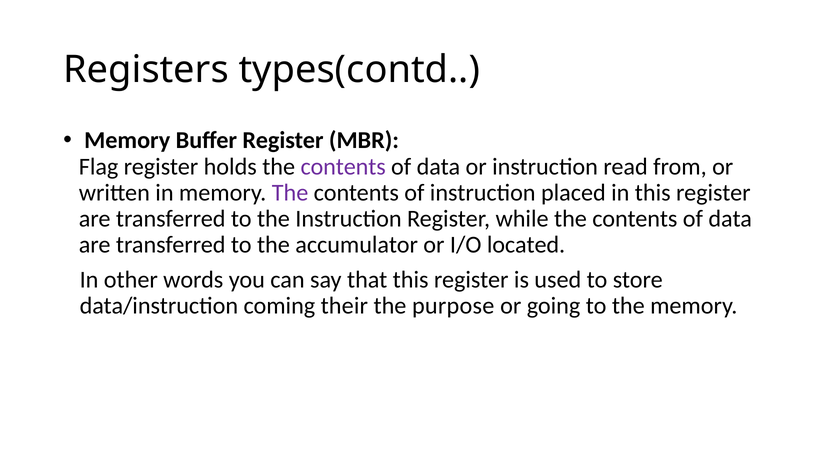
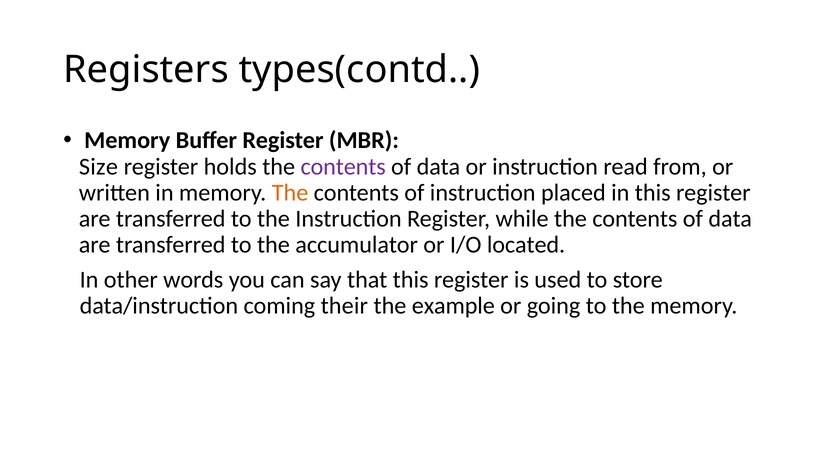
Flag: Flag -> Size
The at (290, 193) colour: purple -> orange
purpose: purpose -> example
